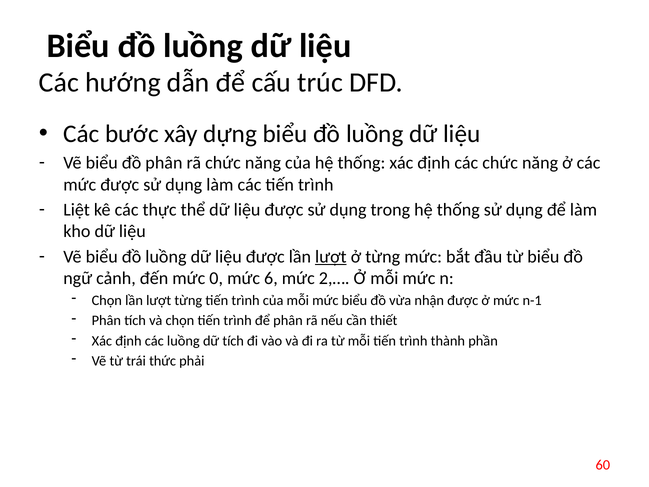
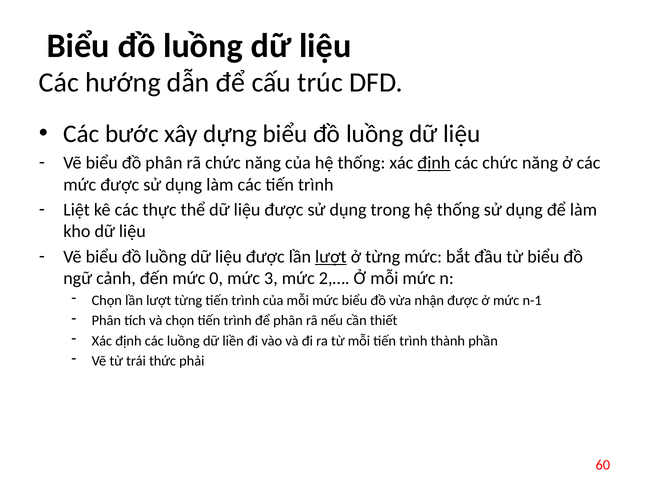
định at (434, 163) underline: none -> present
6: 6 -> 3
dữ tích: tích -> liền
